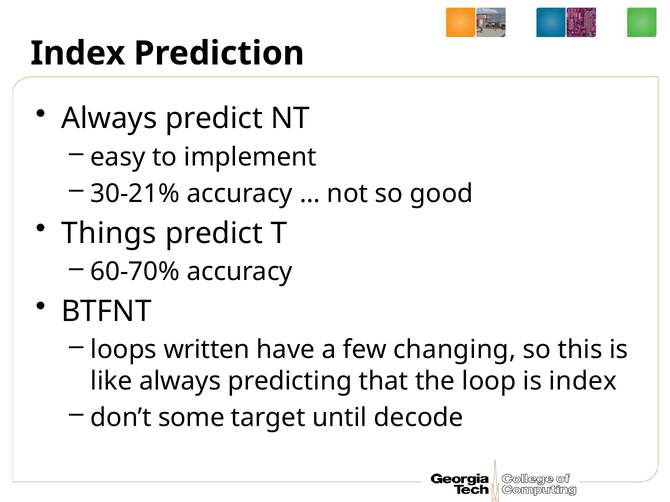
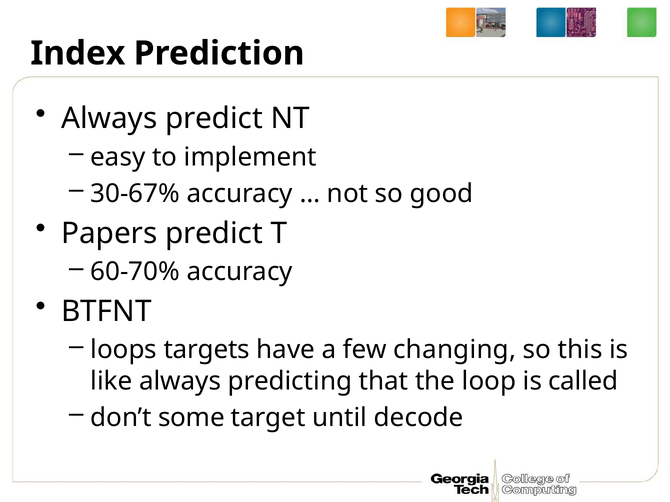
30-21%: 30-21% -> 30-67%
Things: Things -> Papers
written: written -> targets
is index: index -> called
